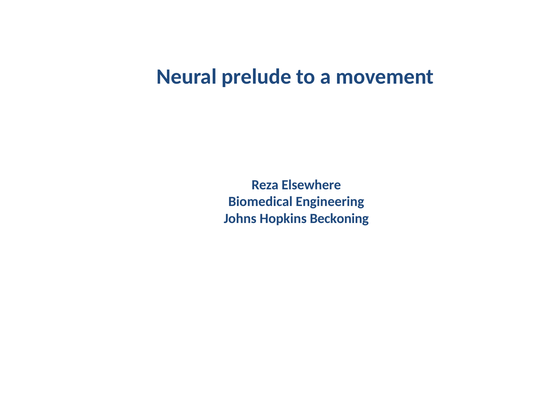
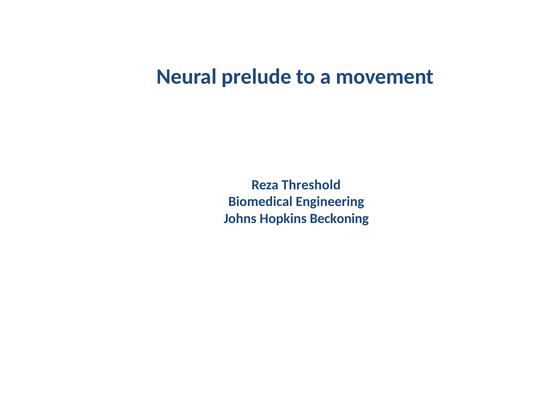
Elsewhere: Elsewhere -> Threshold
